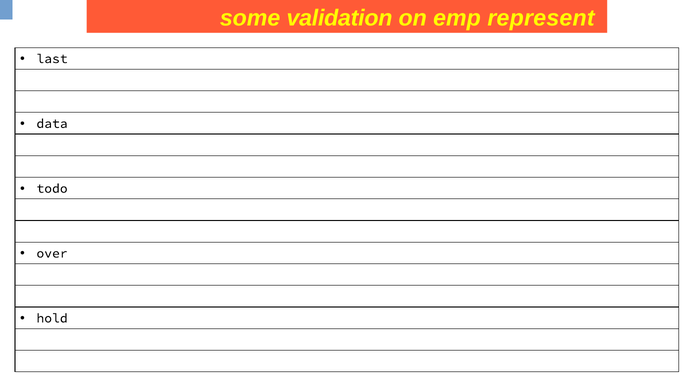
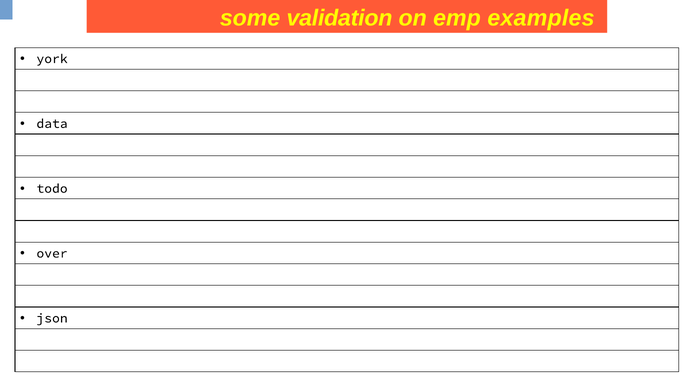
represent: represent -> examples
last: last -> york
hold: hold -> json
